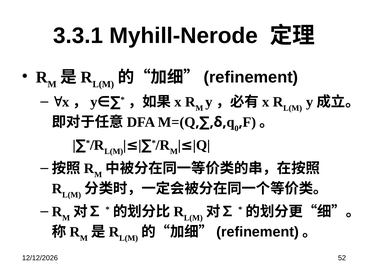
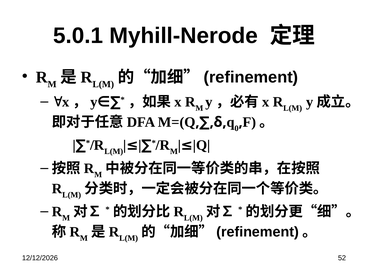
3.3.1: 3.3.1 -> 5.0.1
